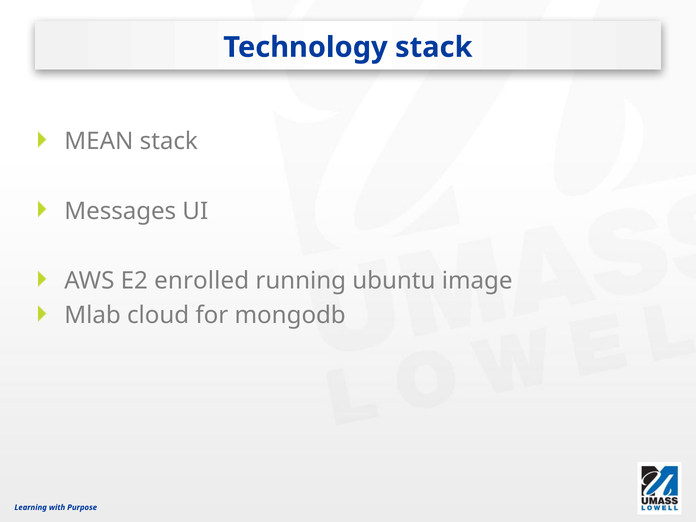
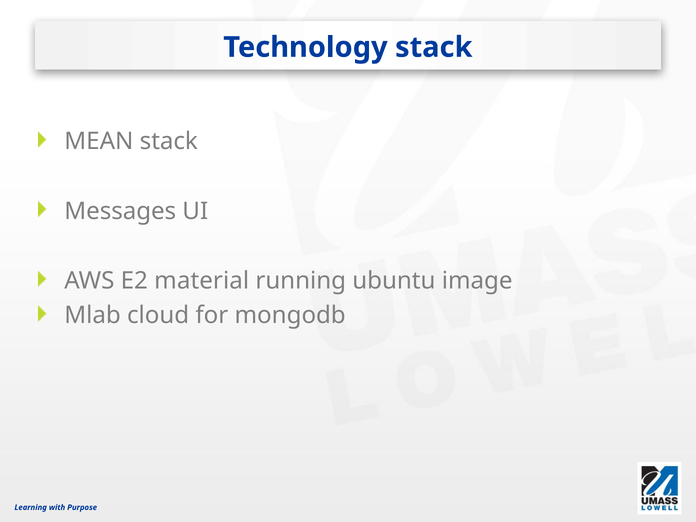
enrolled: enrolled -> material
